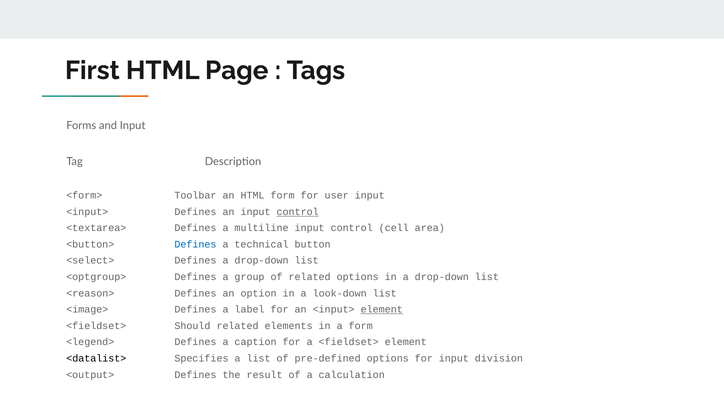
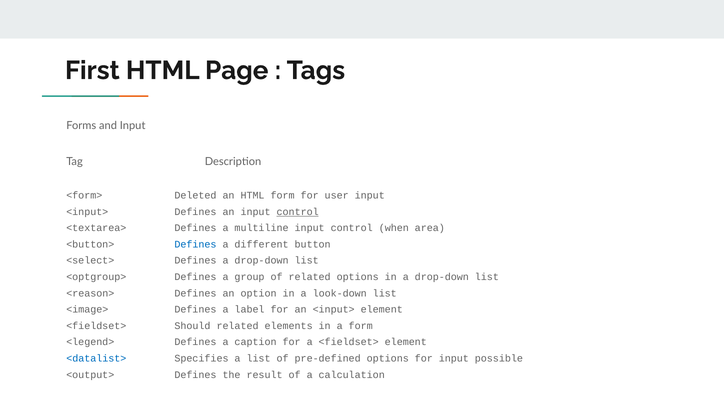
Toolbar: Toolbar -> Deleted
cell: cell -> when
technical: technical -> different
element at (382, 310) underline: present -> none
<datalist> colour: black -> blue
division: division -> possible
